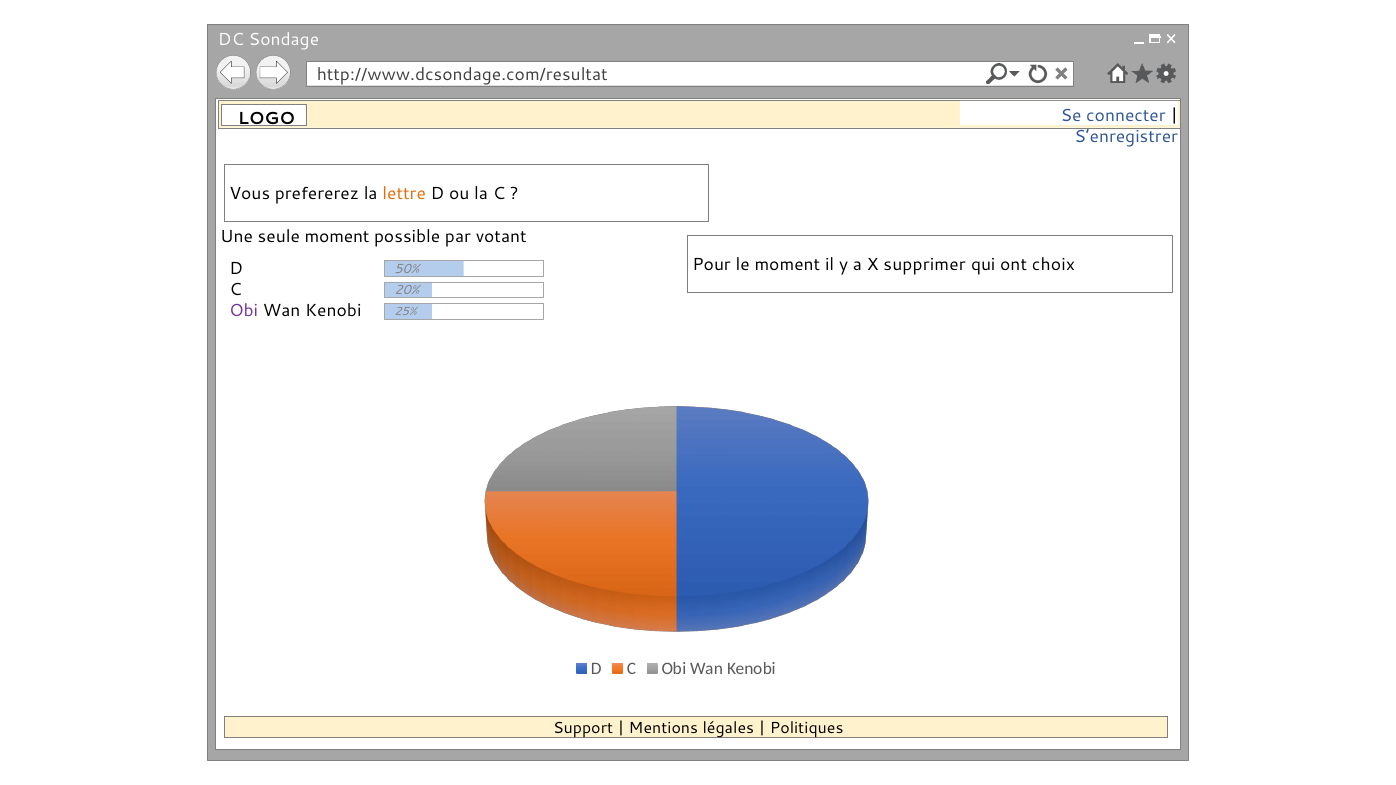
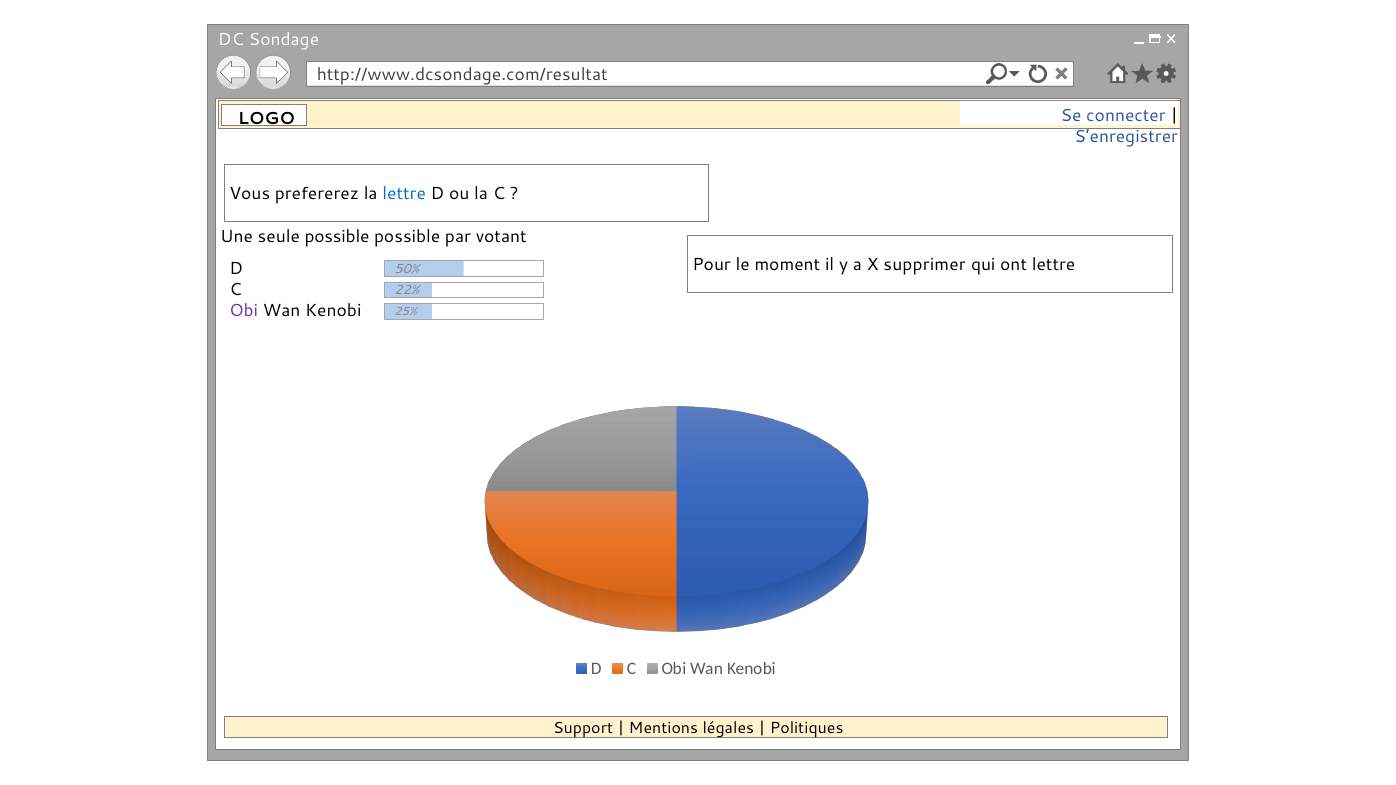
lettre at (404, 194) colour: orange -> blue
seule moment: moment -> possible
ont choix: choix -> lettre
20%: 20% -> 22%
